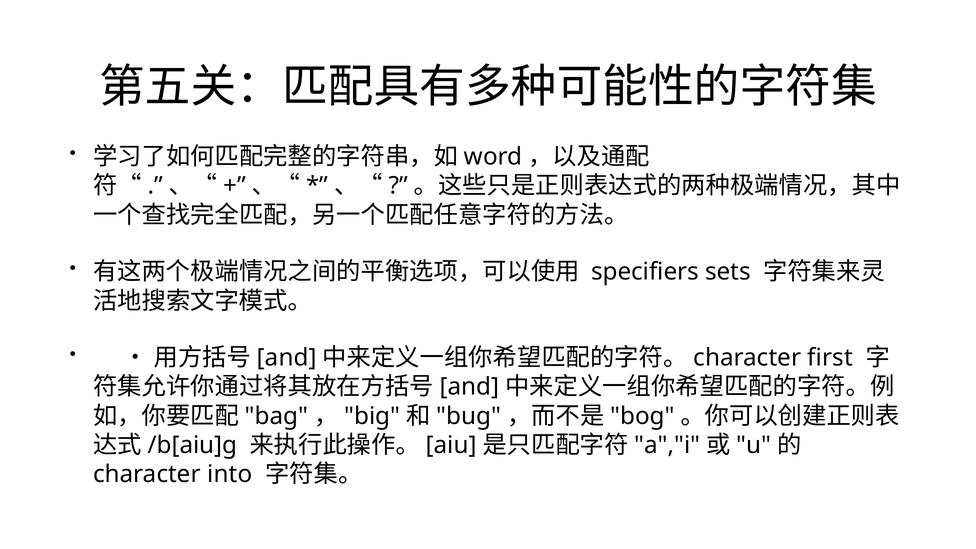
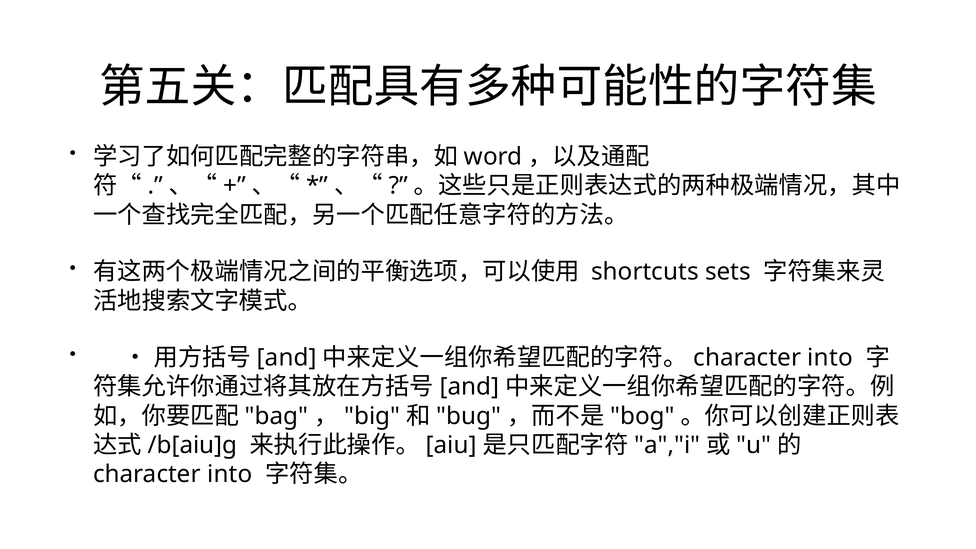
specifiers: specifiers -> shortcuts
first at (830, 358): first -> into
